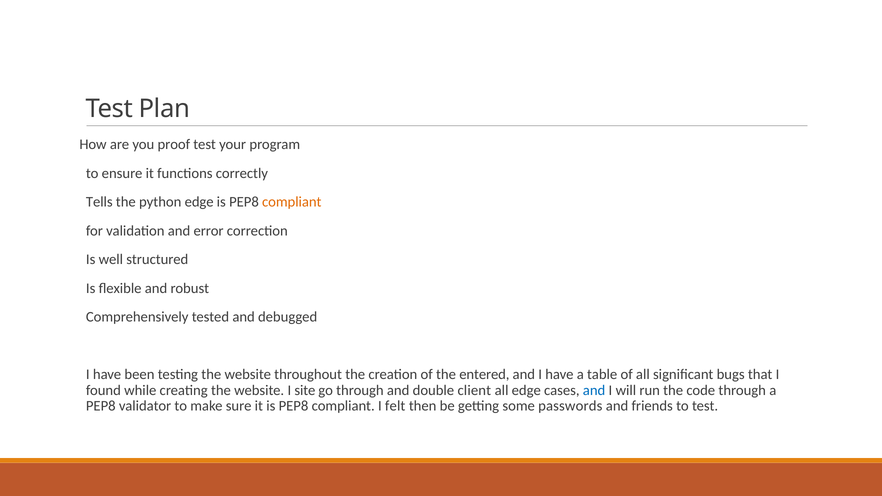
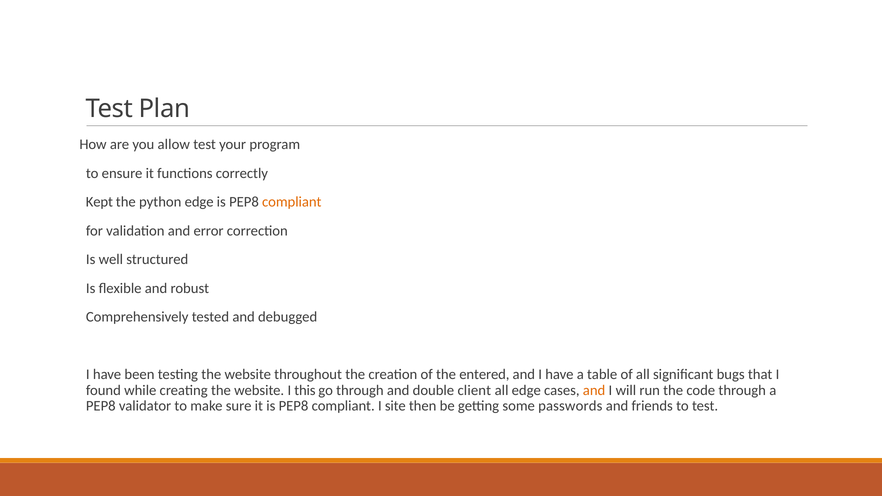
proof: proof -> allow
Tells: Tells -> Kept
site: site -> this
and at (594, 390) colour: blue -> orange
felt: felt -> site
